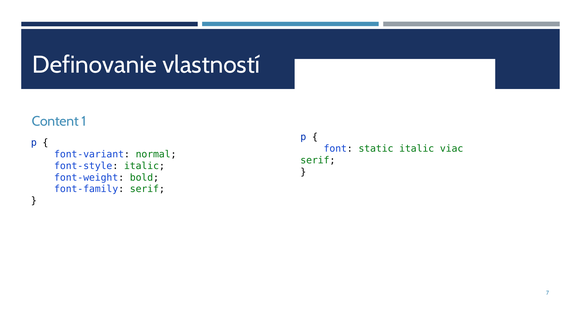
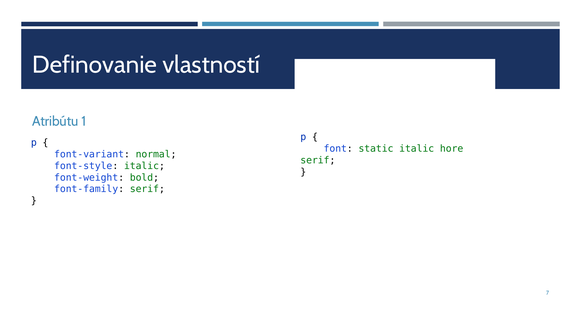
Content: Content -> Atribútu
viac: viac -> hore
